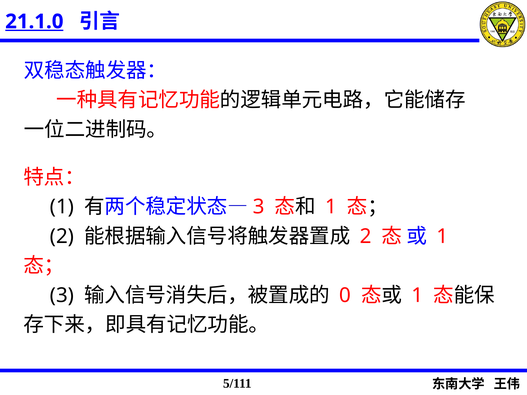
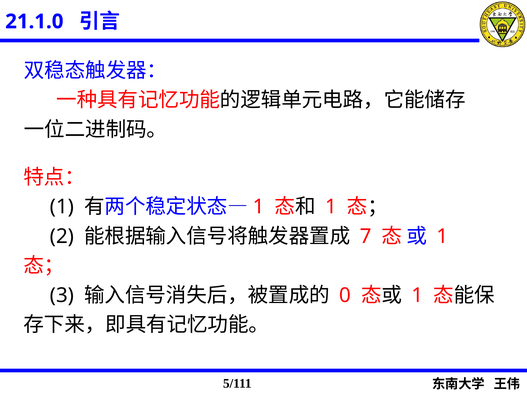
21.1.0 underline: present -> none
3 at (259, 207): 3 -> 1
2 at (366, 236): 2 -> 7
